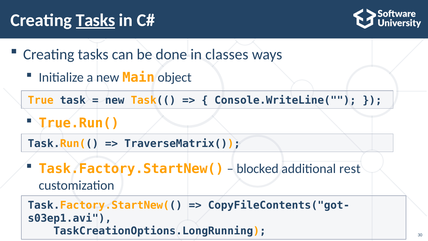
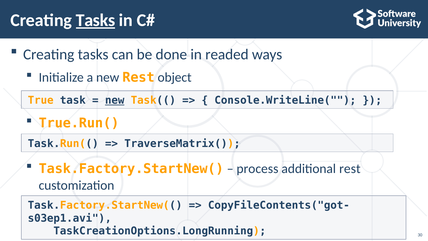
classes: classes -> readed
new Main: Main -> Rest
new at (115, 100) underline: none -> present
blocked: blocked -> process
